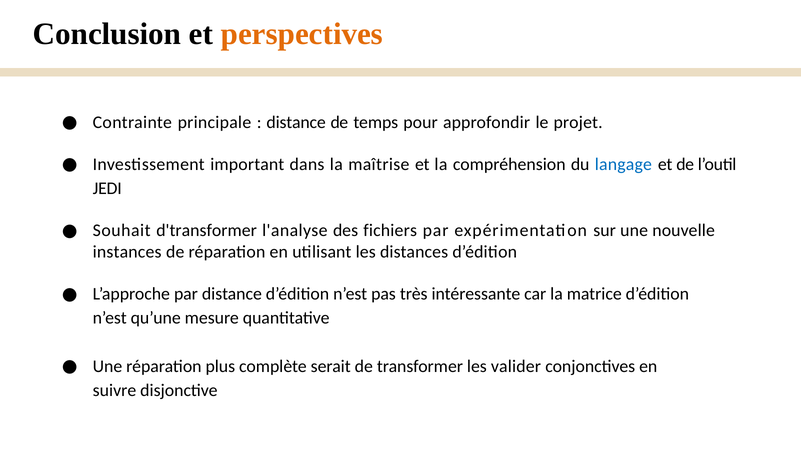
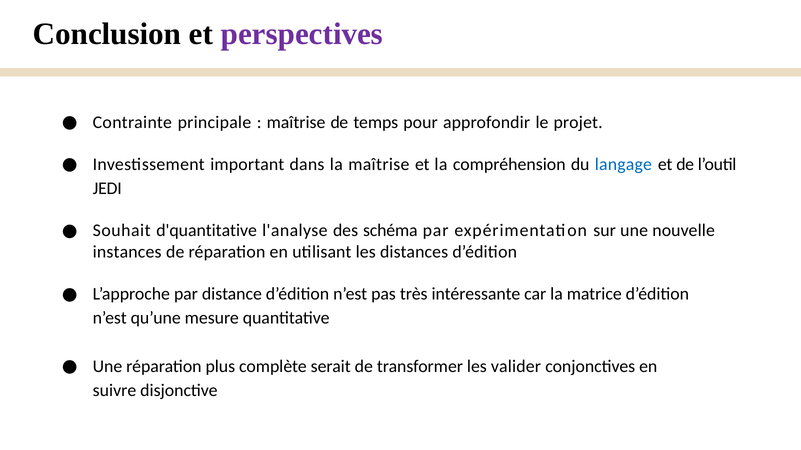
perspectives colour: orange -> purple
distance at (296, 122): distance -> maîtrise
d'transformer: d'transformer -> d'quantitative
fichiers: fichiers -> schéma
